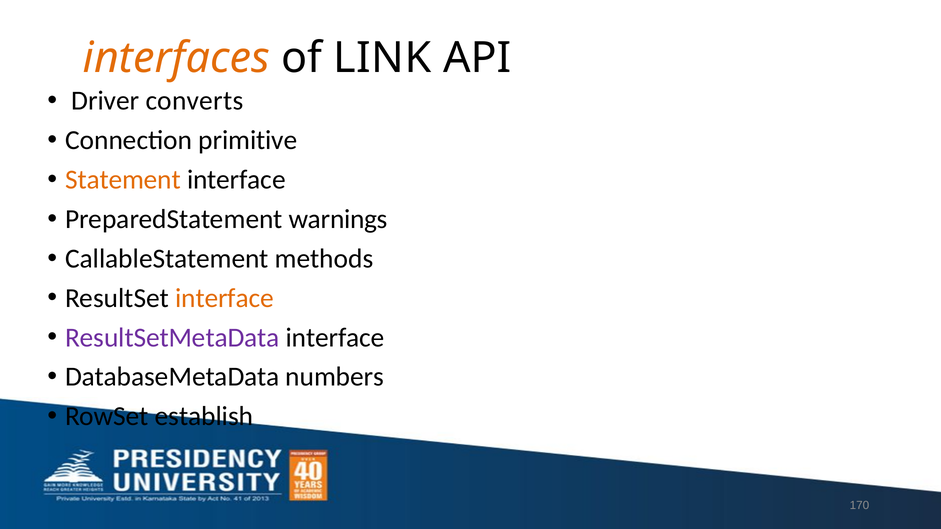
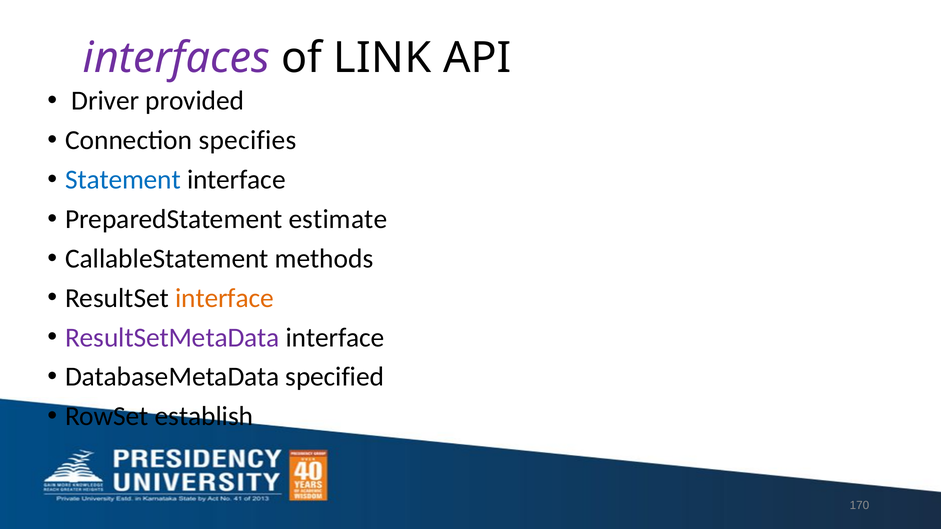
interfaces colour: orange -> purple
converts: converts -> provided
primitive: primitive -> specifies
Statement colour: orange -> blue
warnings: warnings -> estimate
numbers: numbers -> specified
